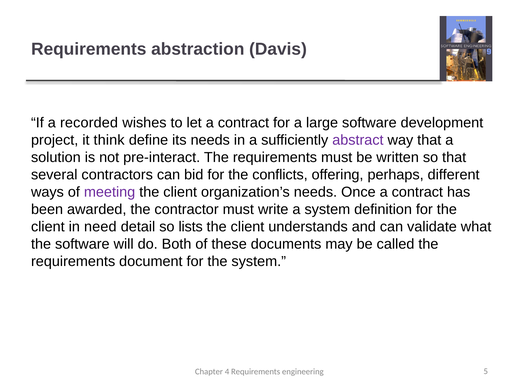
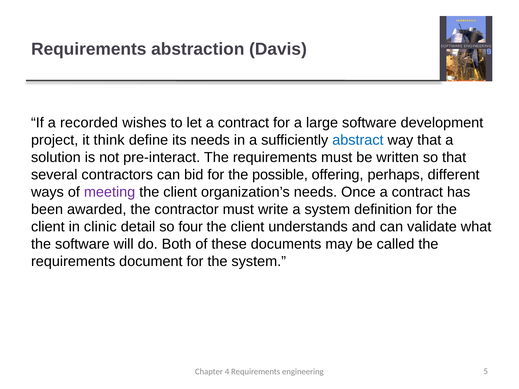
abstract colour: purple -> blue
conflicts: conflicts -> possible
need: need -> clinic
lists: lists -> four
